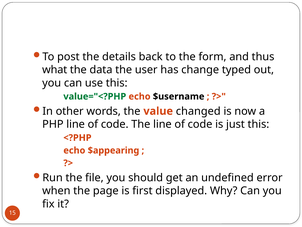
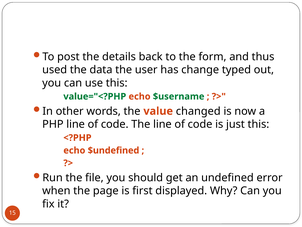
what: what -> used
$username colour: black -> green
$appearing: $appearing -> $undefined
